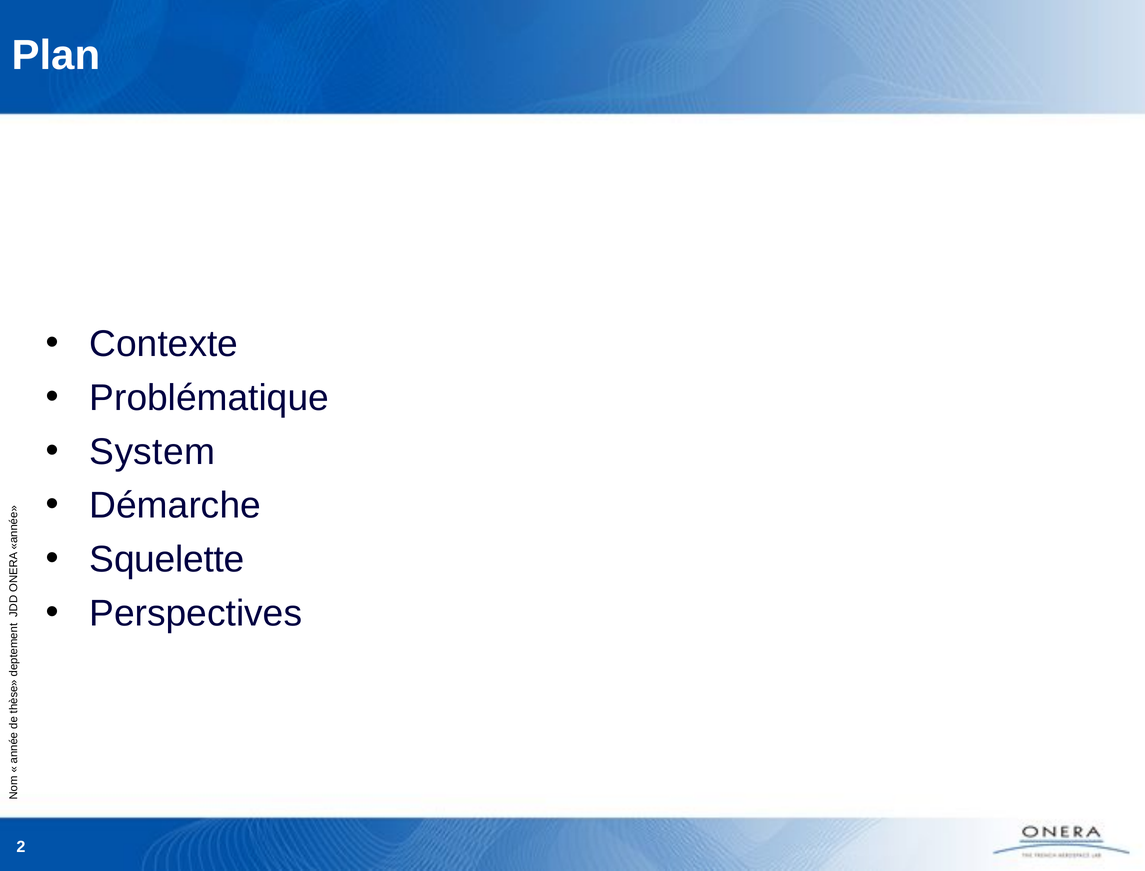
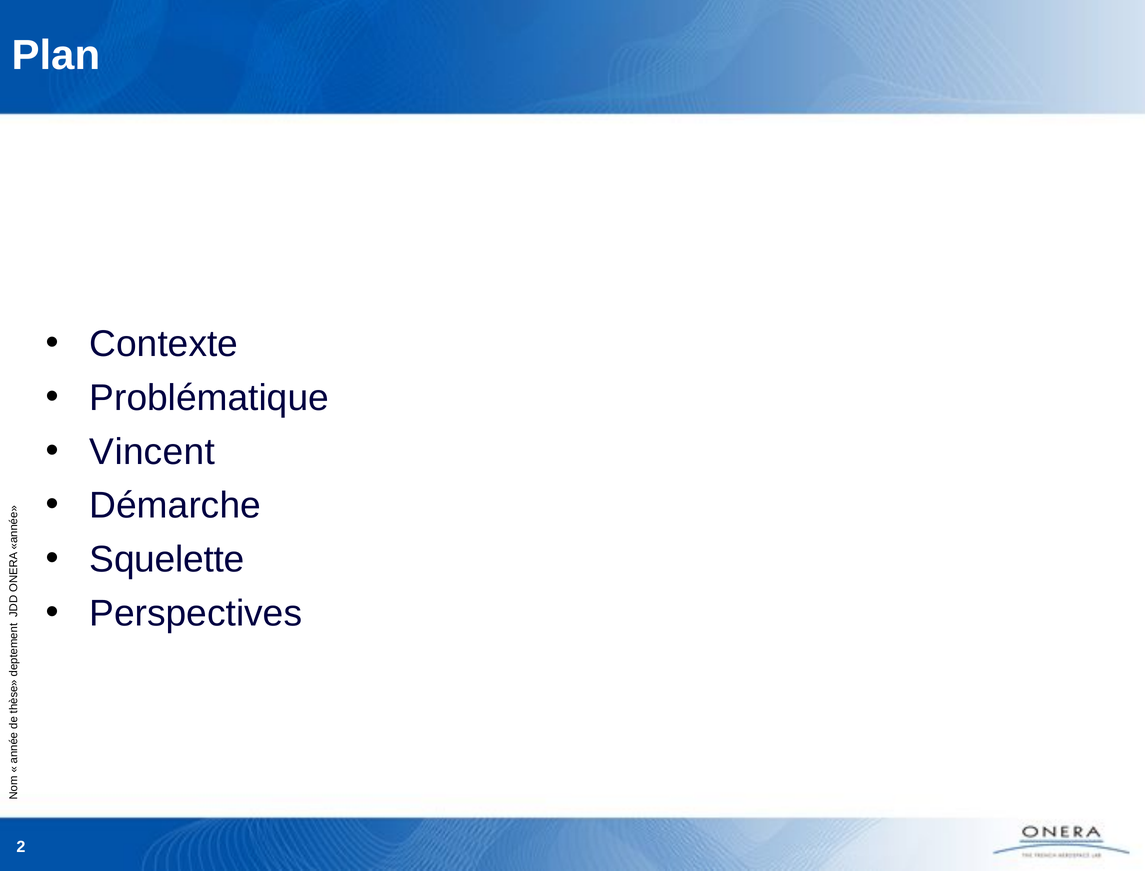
System: System -> Vincent
